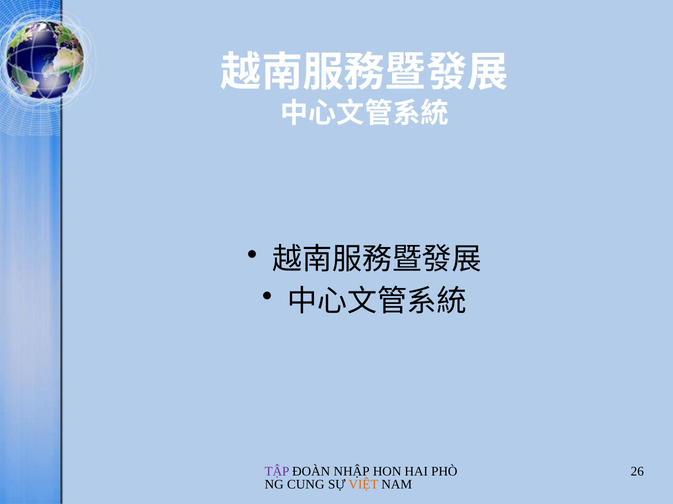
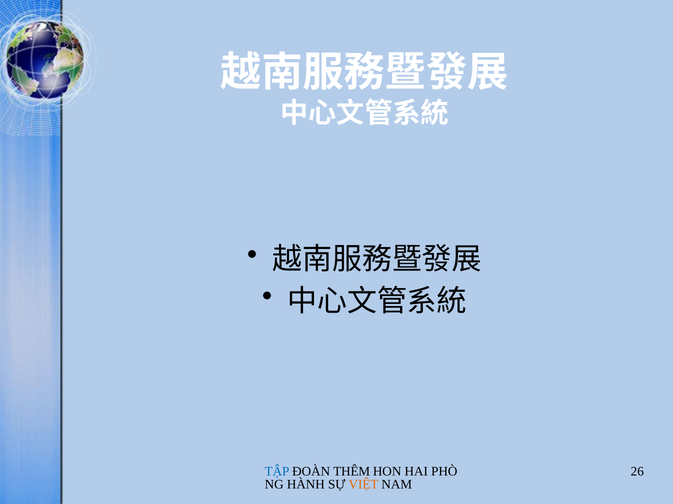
TẬP colour: purple -> blue
NHẬP: NHẬP -> THÊM
CUNG: CUNG -> HÀNH
